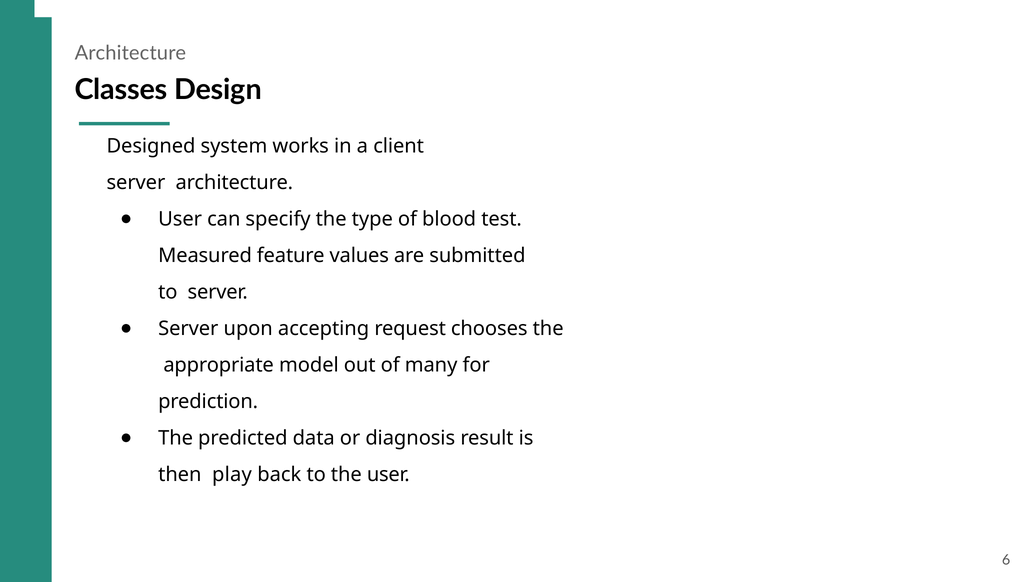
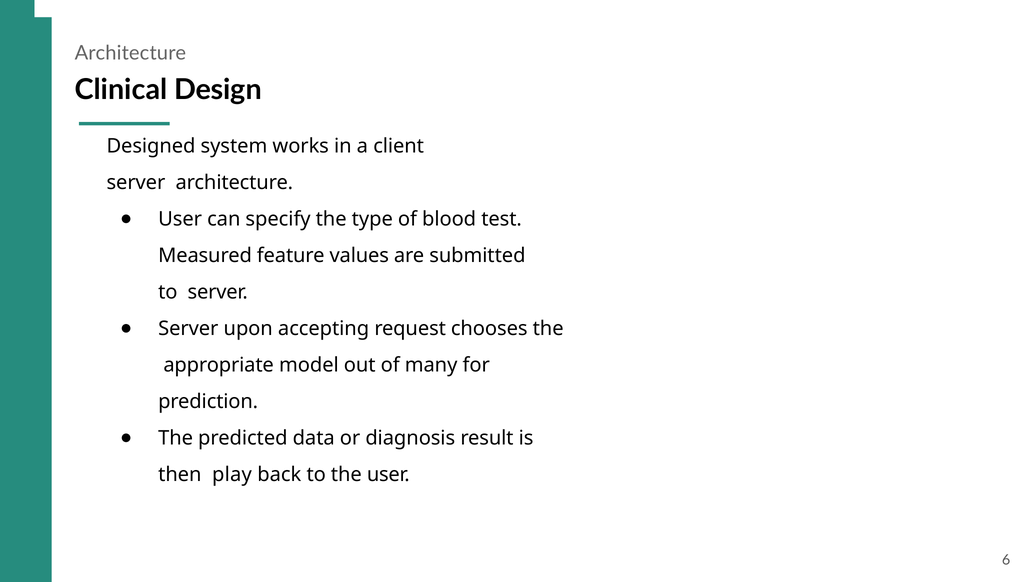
Classes: Classes -> Clinical
